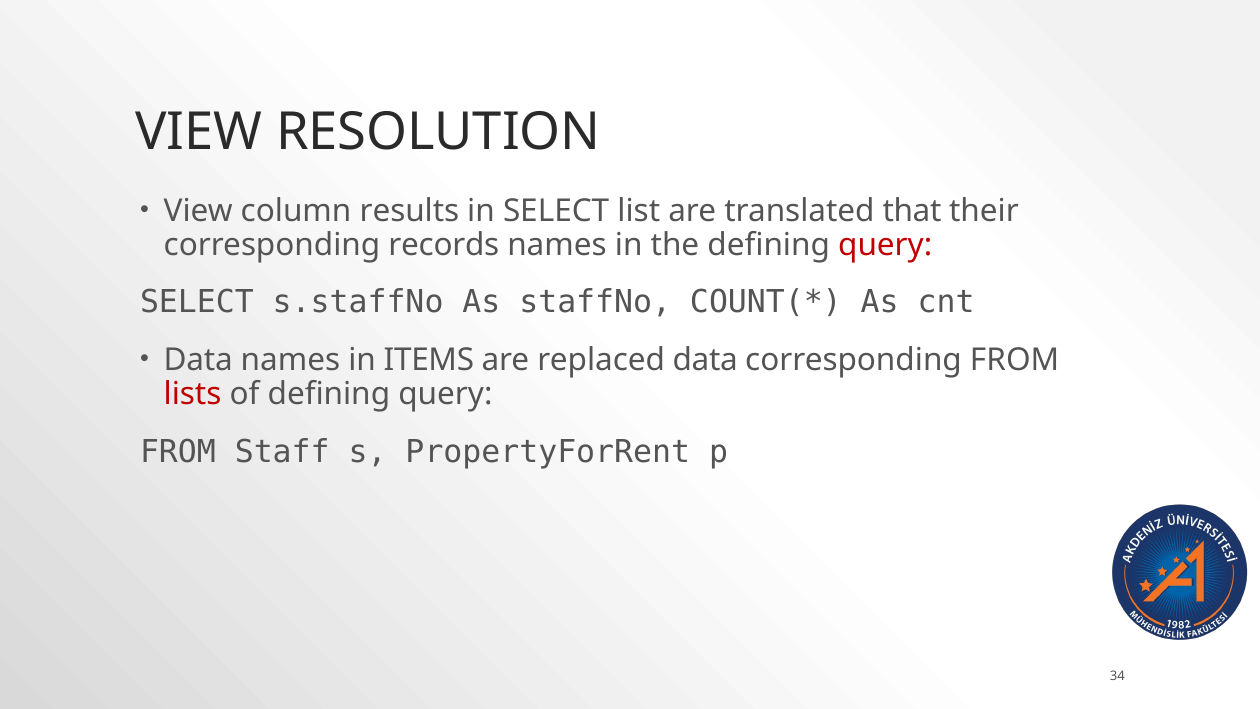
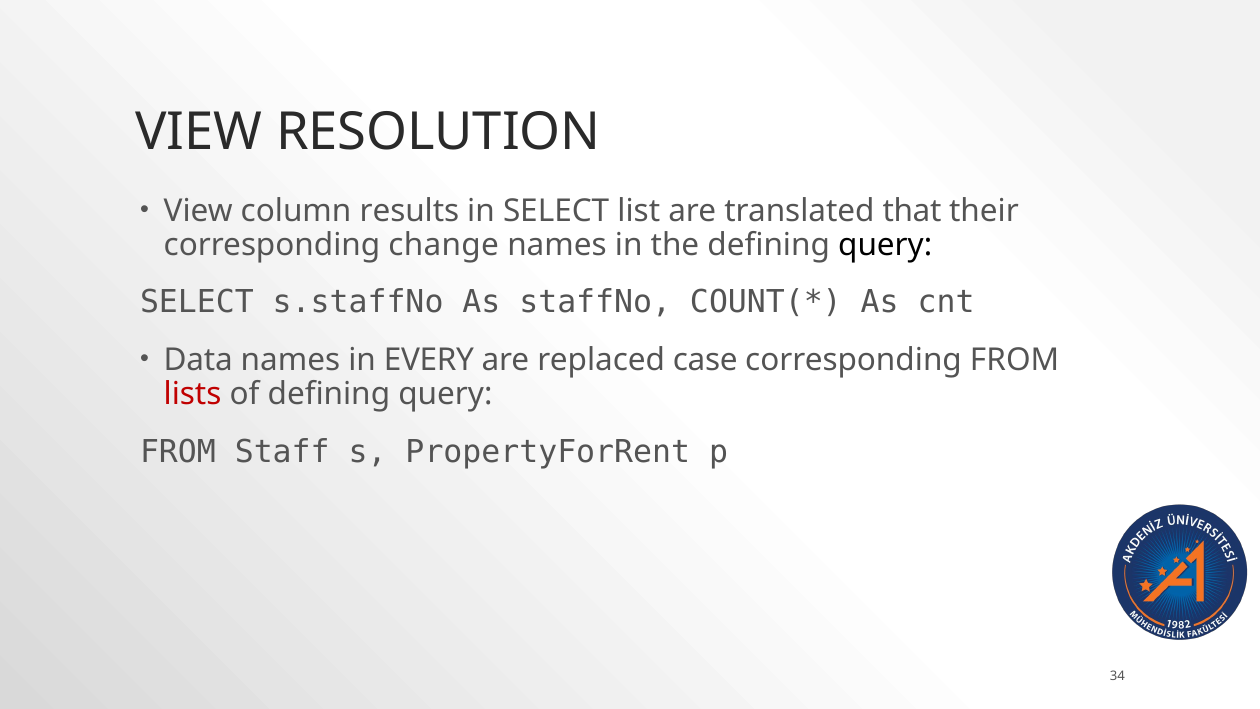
records: records -> change
query at (885, 245) colour: red -> black
ITEMS: ITEMS -> EVERY
replaced data: data -> case
